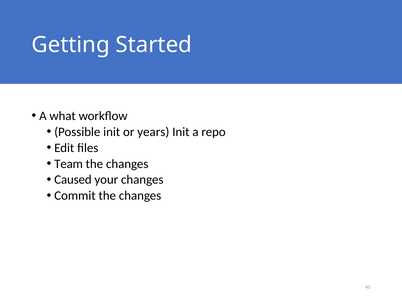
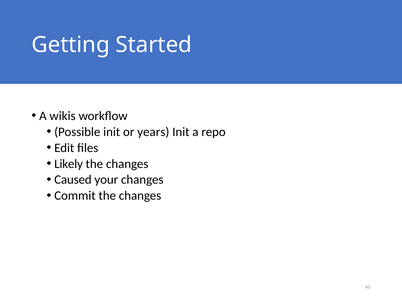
what: what -> wikis
Team: Team -> Likely
